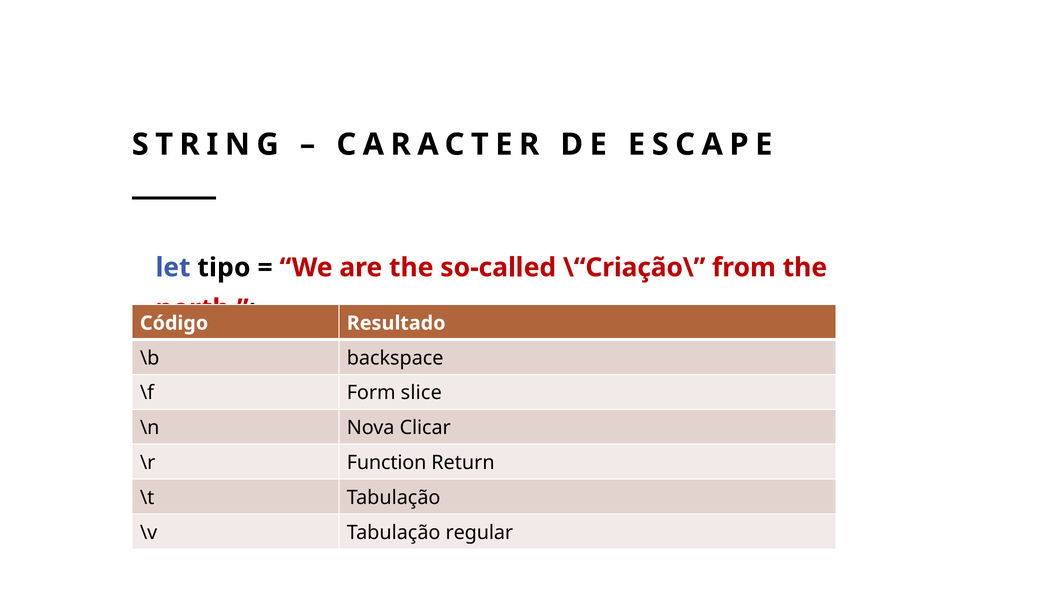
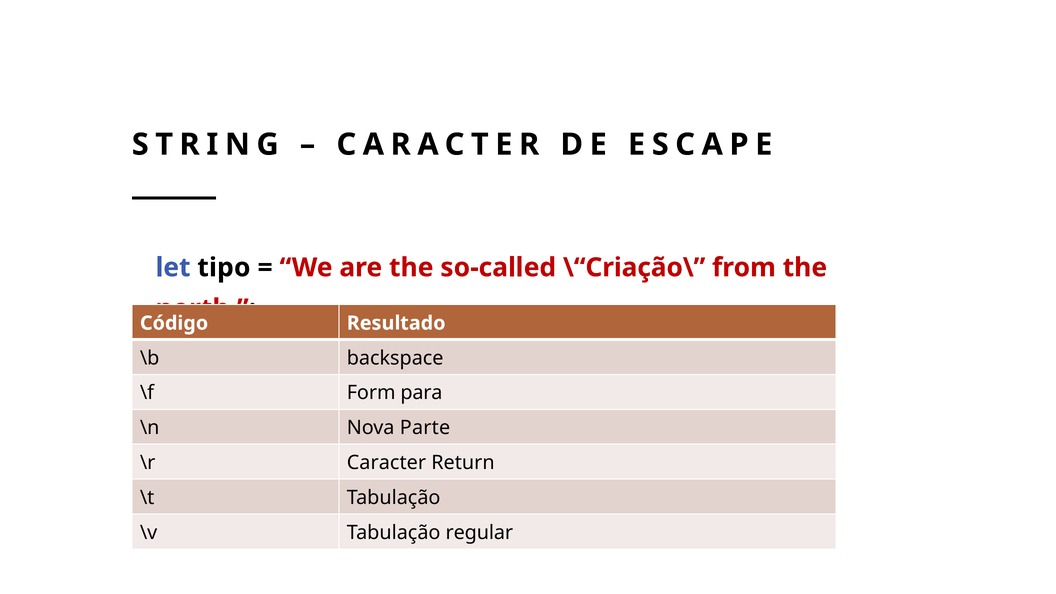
slice: slice -> para
Clicar: Clicar -> Parte
\r Function: Function -> Caracter
